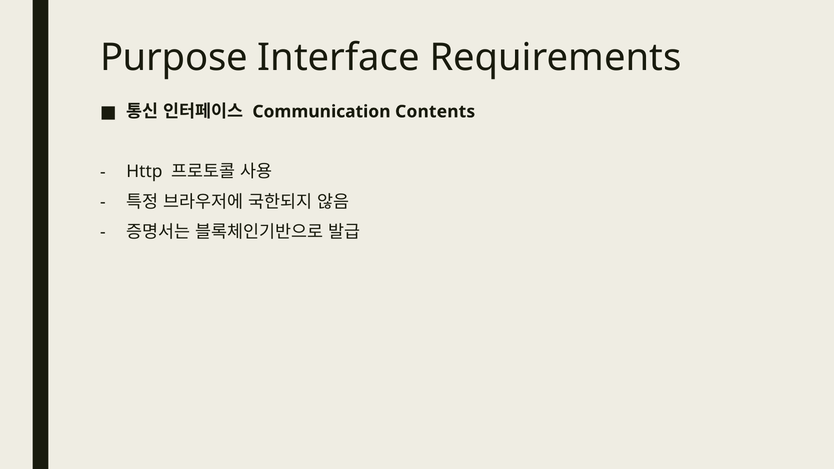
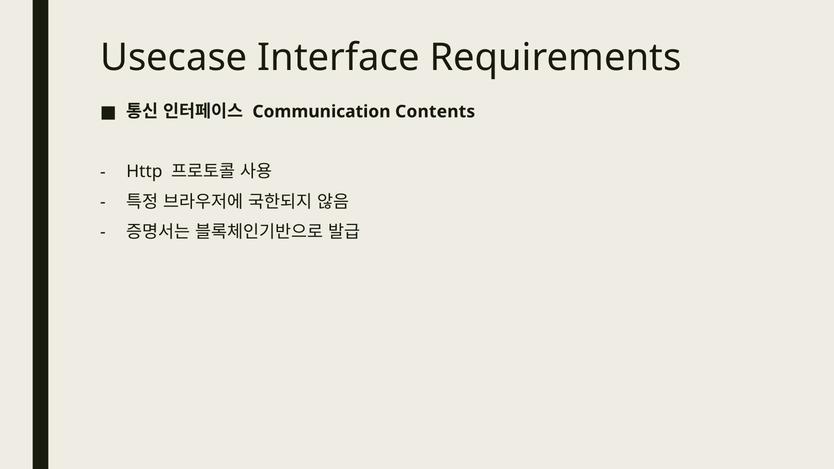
Purpose: Purpose -> Usecase
